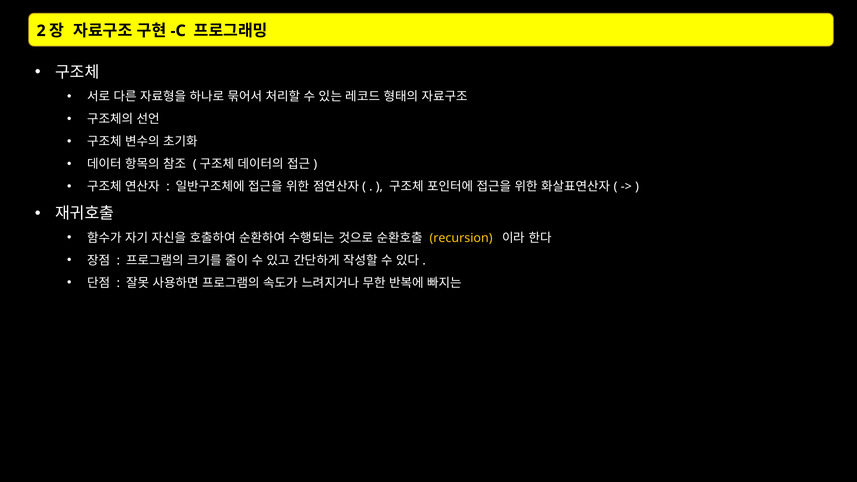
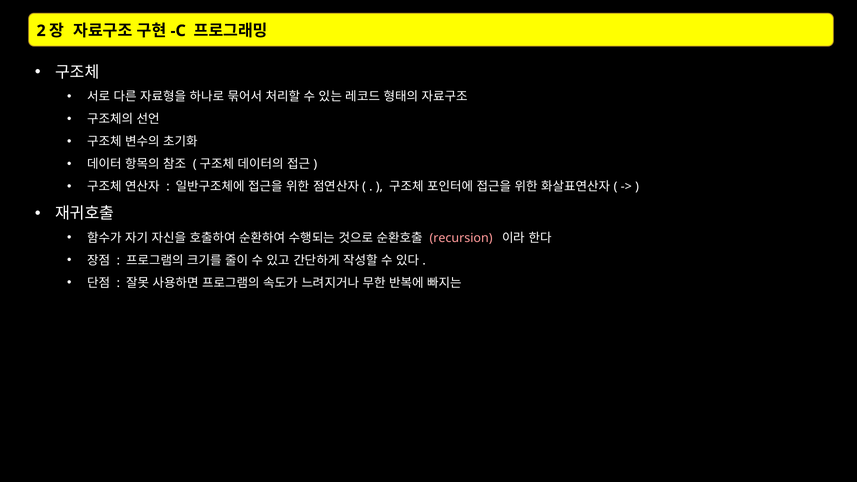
recursion colour: yellow -> pink
